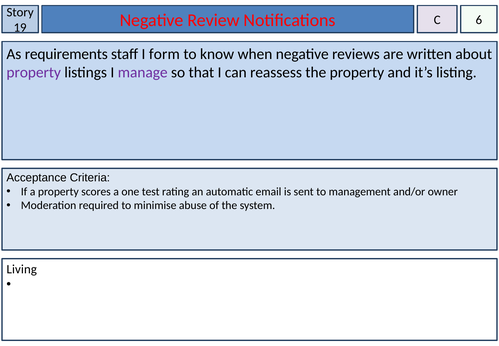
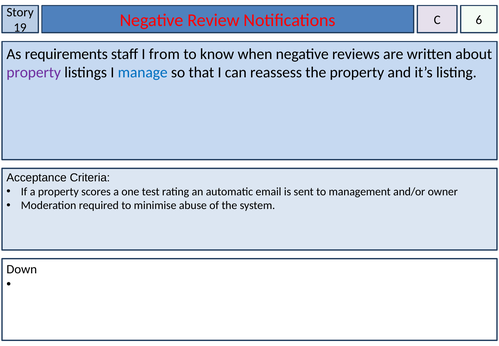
form: form -> from
manage colour: purple -> blue
Living: Living -> Down
